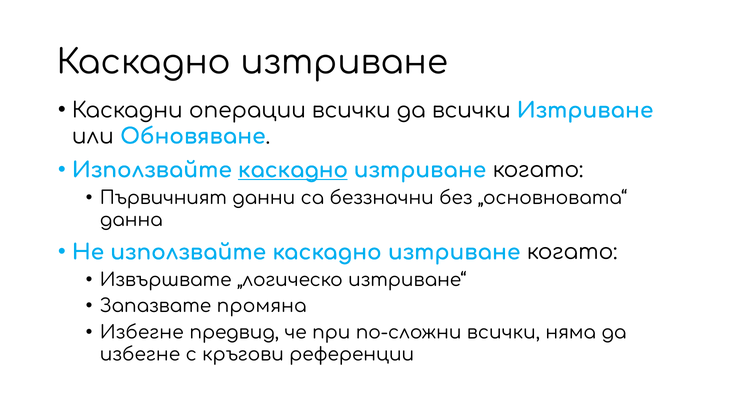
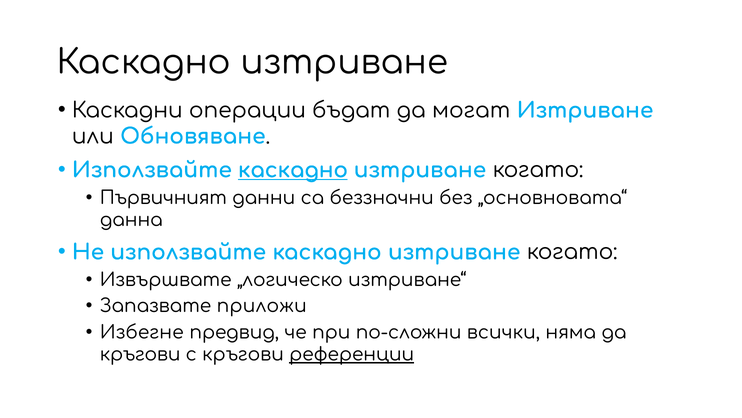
операции всички: всички -> бъдат
да всички: всички -> могат
промяна: промяна -> приложи
избегне at (140, 354): избегне -> кръгови
референции underline: none -> present
